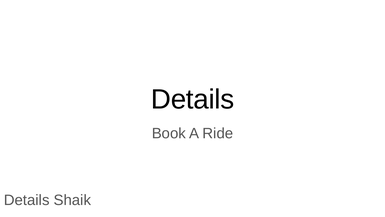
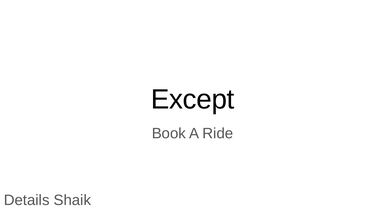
Details at (193, 99): Details -> Except
